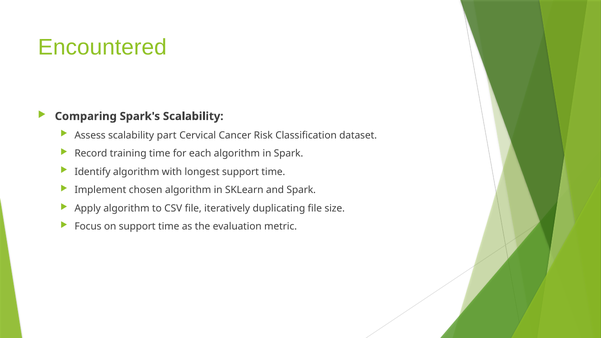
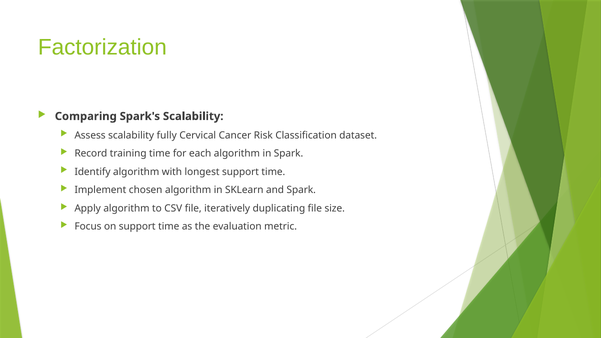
Encountered: Encountered -> Factorization
part: part -> fully
